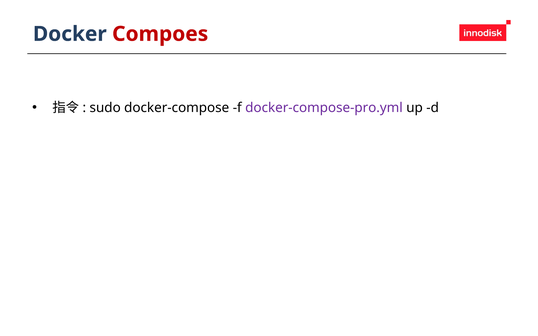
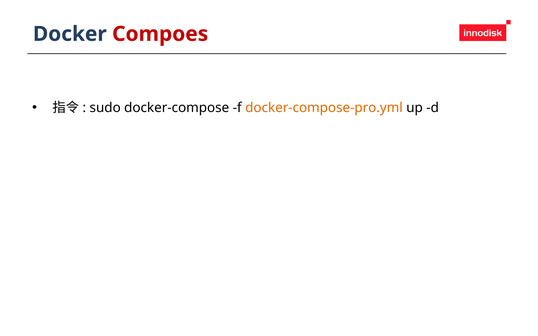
docker-compose-pro.yml colour: purple -> orange
